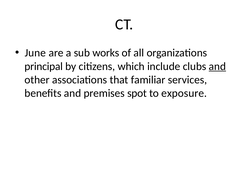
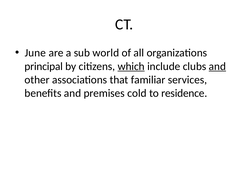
works: works -> world
which underline: none -> present
spot: spot -> cold
exposure: exposure -> residence
